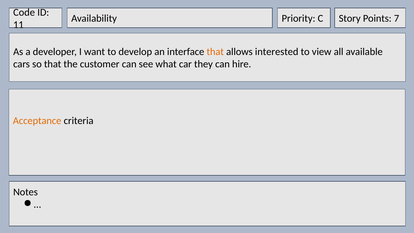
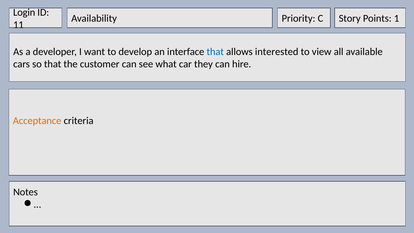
Code: Code -> Login
7: 7 -> 1
that at (215, 52) colour: orange -> blue
